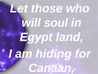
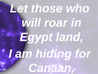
soul: soul -> roar
